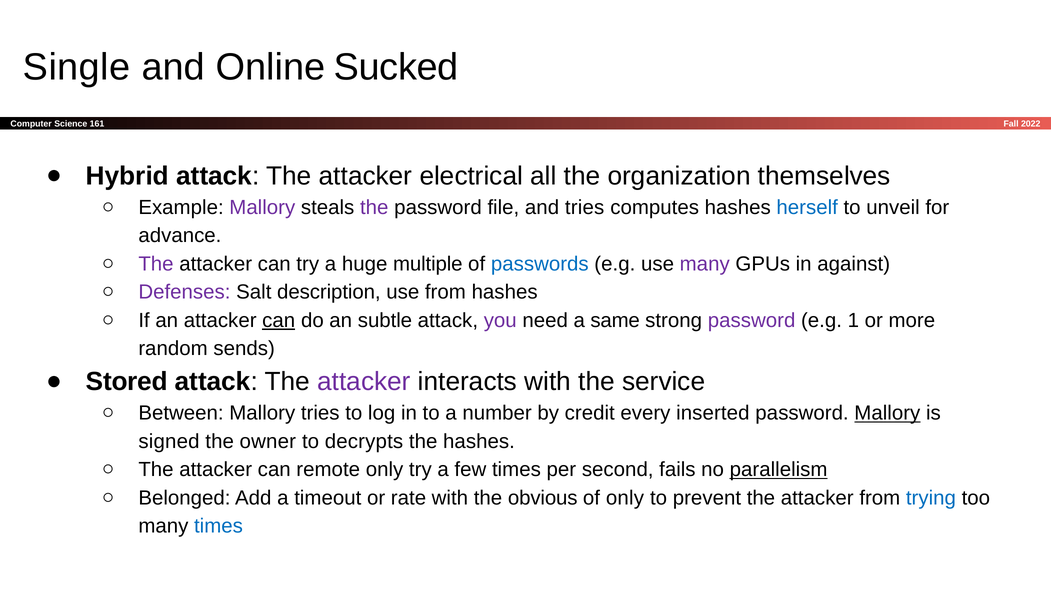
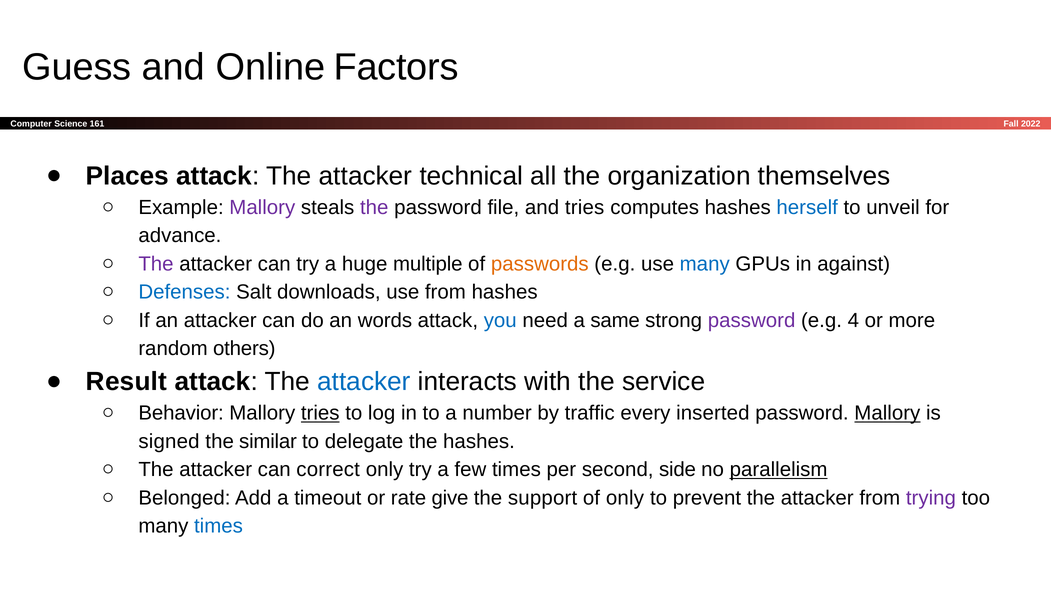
Single: Single -> Guess
Sucked: Sucked -> Factors
Hybrid: Hybrid -> Places
electrical: electrical -> technical
passwords colour: blue -> orange
many at (705, 264) colour: purple -> blue
Defenses colour: purple -> blue
description: description -> downloads
can at (279, 321) underline: present -> none
subtle: subtle -> words
you colour: purple -> blue
1: 1 -> 4
sends: sends -> others
Stored: Stored -> Result
attacker at (364, 382) colour: purple -> blue
Between: Between -> Behavior
tries at (320, 413) underline: none -> present
credit: credit -> traffic
owner: owner -> similar
decrypts: decrypts -> delegate
remote: remote -> correct
fails: fails -> side
rate with: with -> give
obvious: obvious -> support
trying colour: blue -> purple
